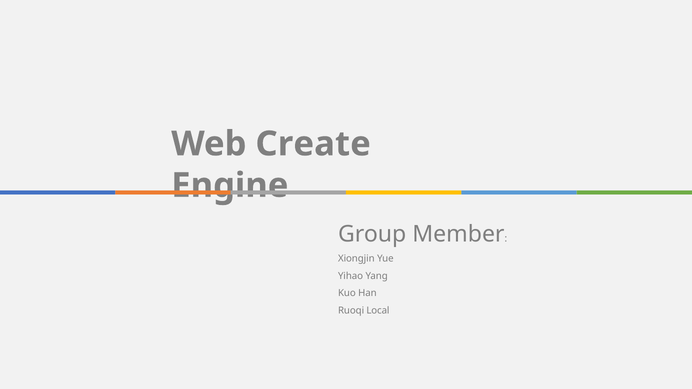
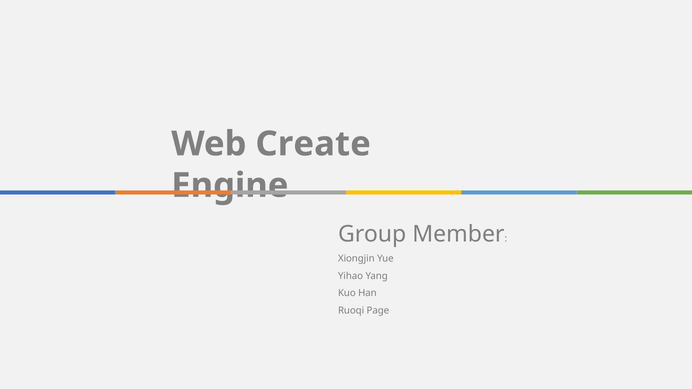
Local: Local -> Page
